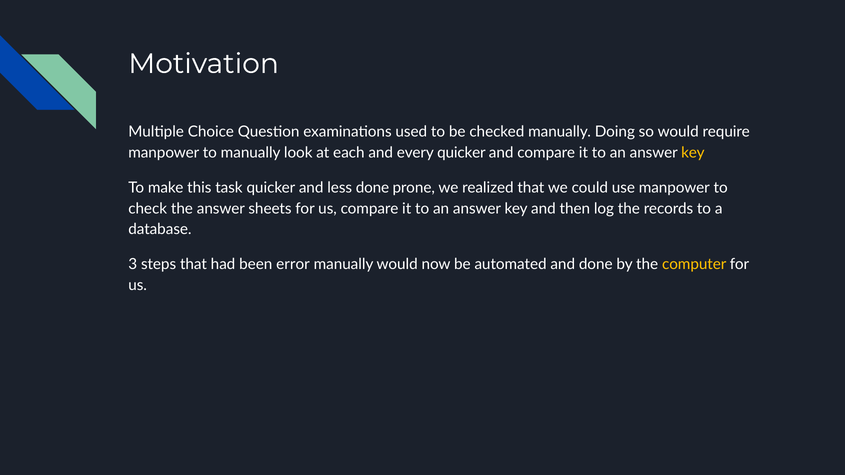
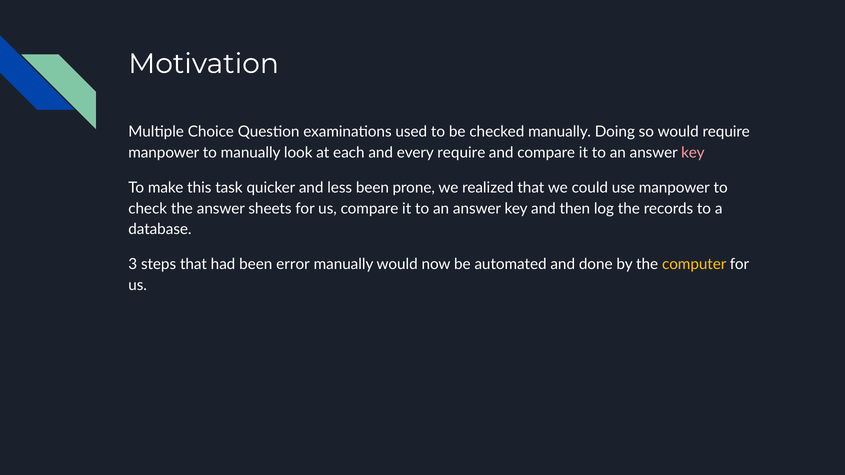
every quicker: quicker -> require
key at (693, 153) colour: yellow -> pink
less done: done -> been
